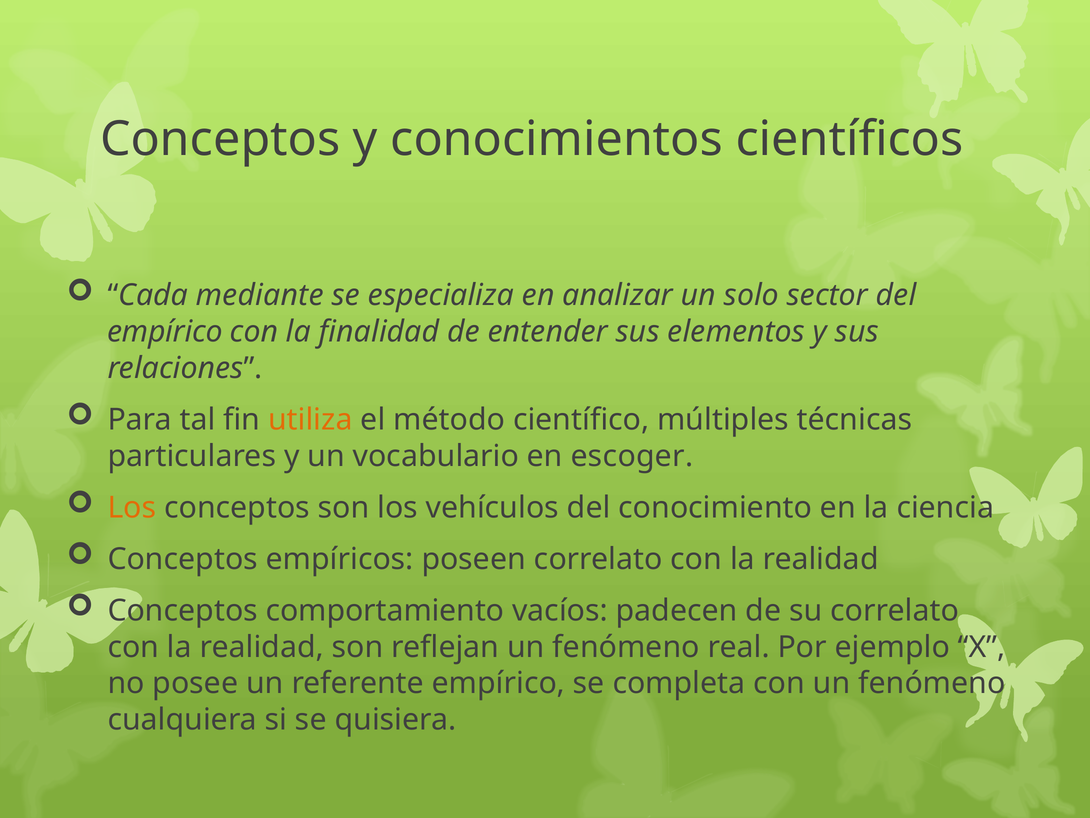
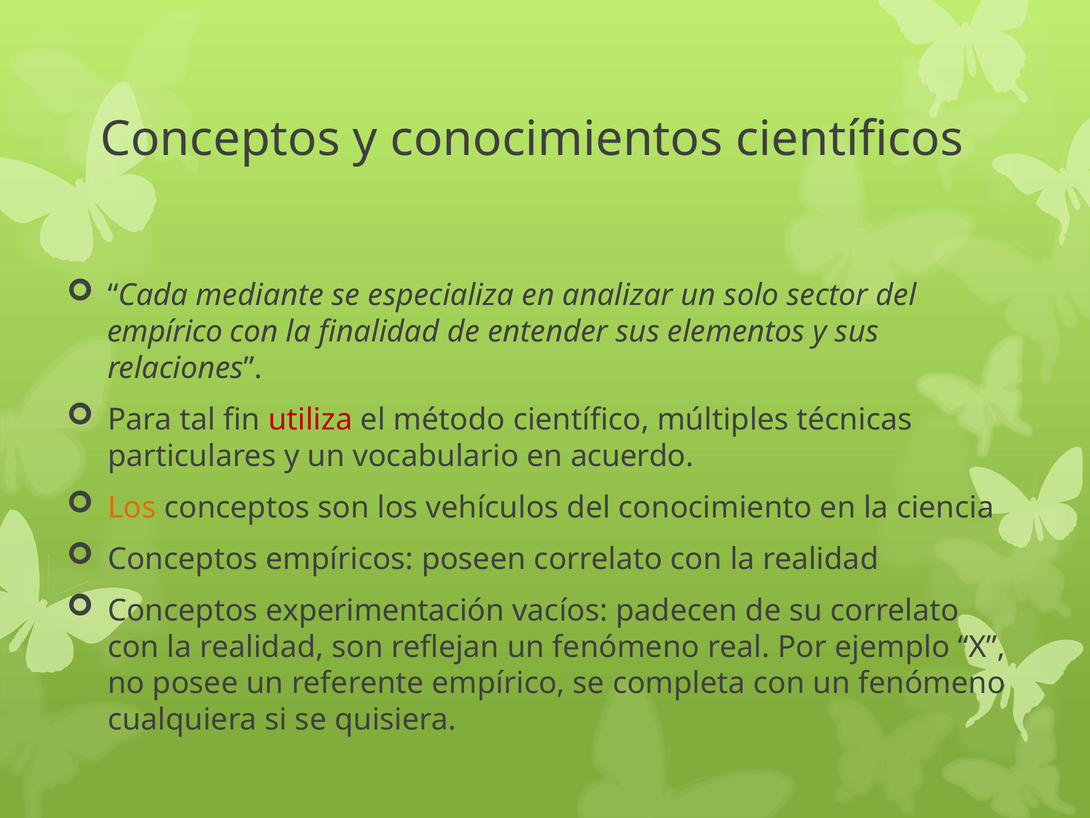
utiliza colour: orange -> red
escoger: escoger -> acuerdo
comportamiento: comportamiento -> experimentación
